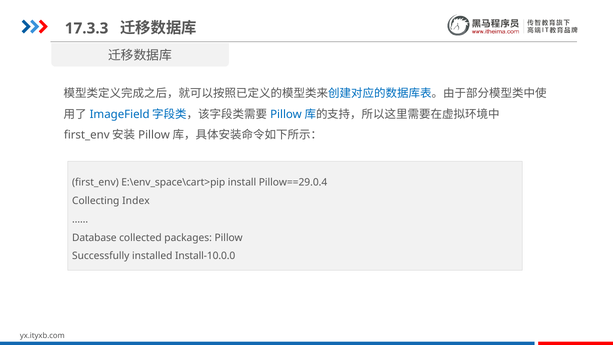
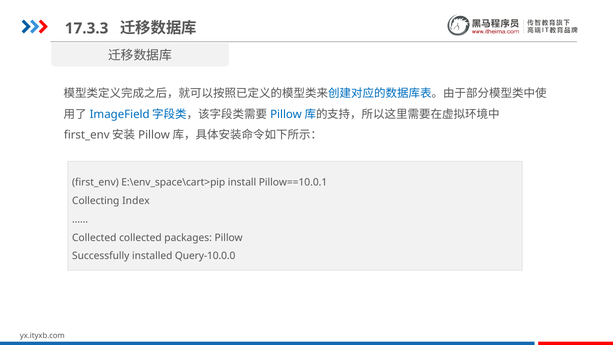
Pillow==29.0.4: Pillow==29.0.4 -> Pillow==10.0.1
Database at (94, 238): Database -> Collected
Install-10.0.0: Install-10.0.0 -> Query-10.0.0
